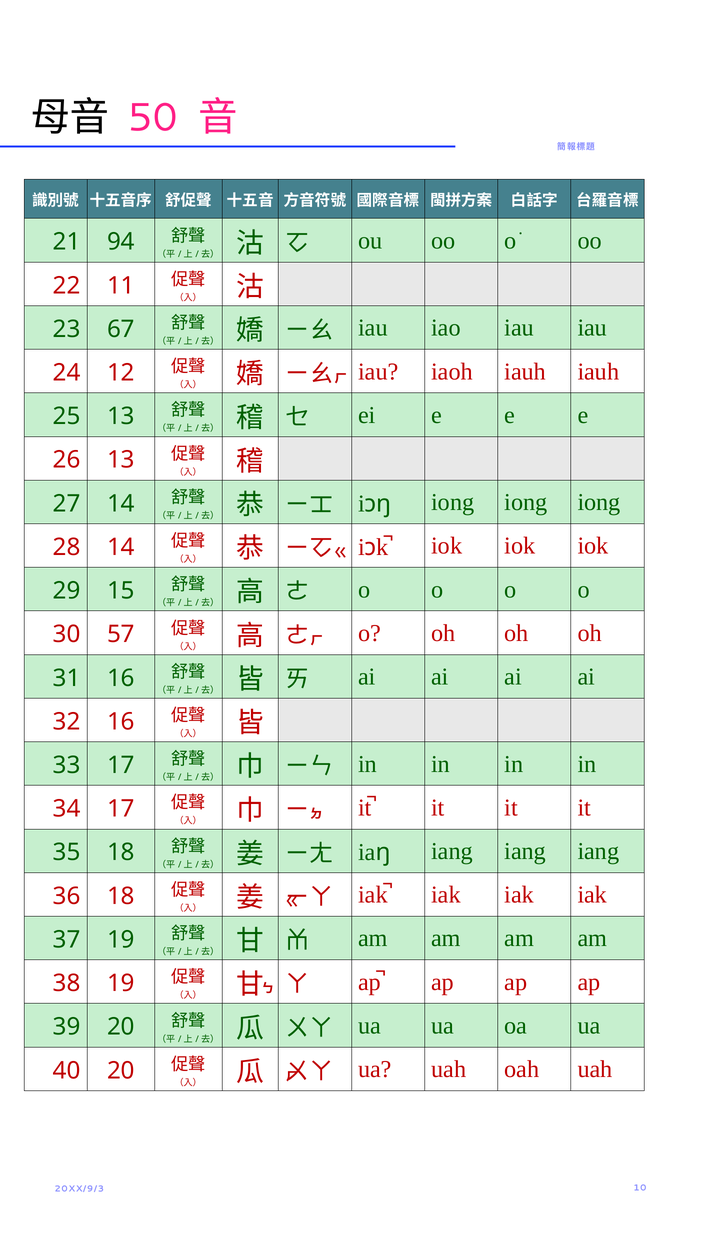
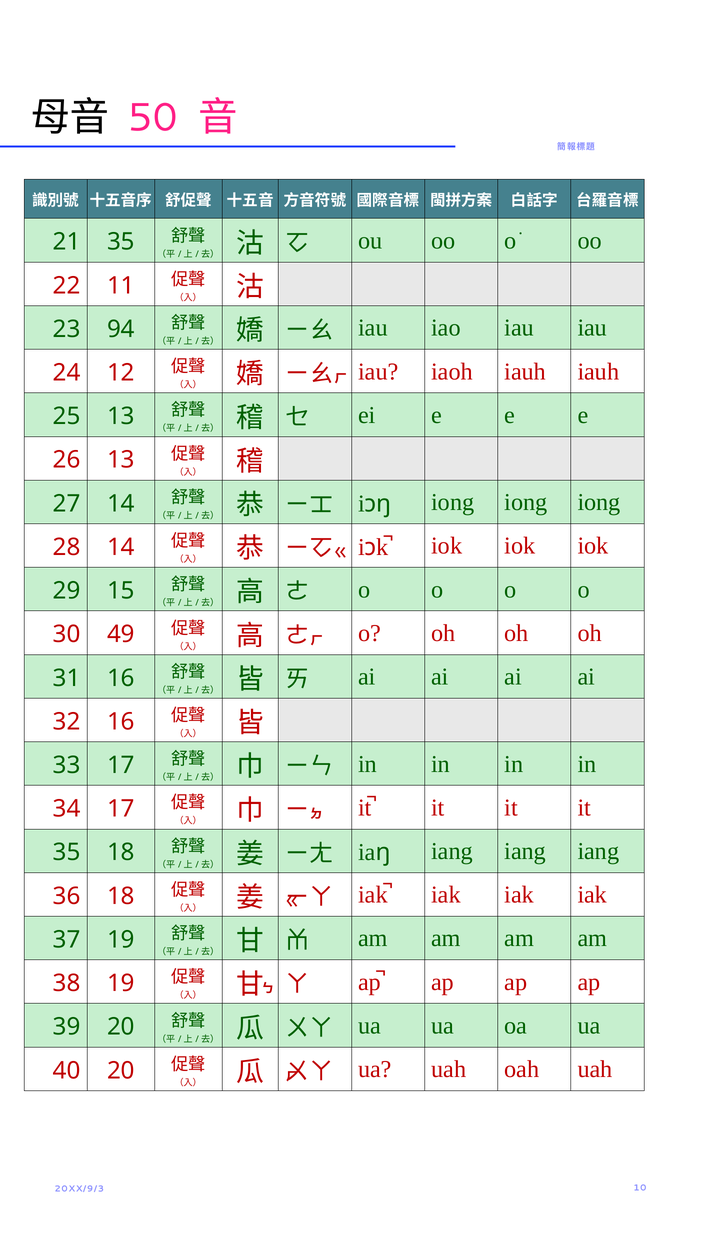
21 94: 94 -> 35
67: 67 -> 94
57: 57 -> 49
